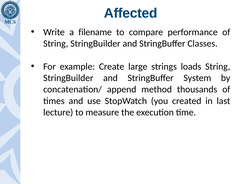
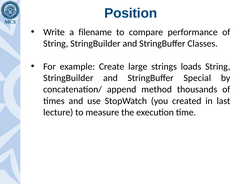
Affected: Affected -> Position
System: System -> Special
